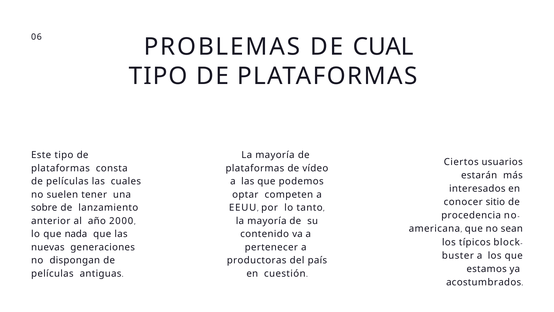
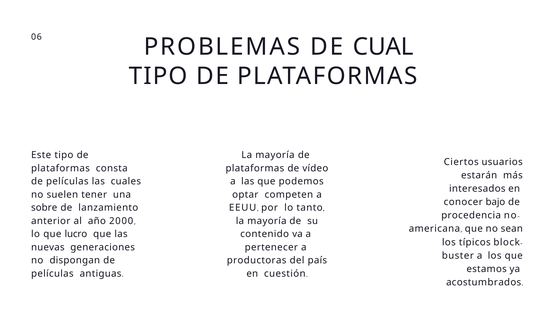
sitio: sitio -> bajo
nada: nada -> lucro
